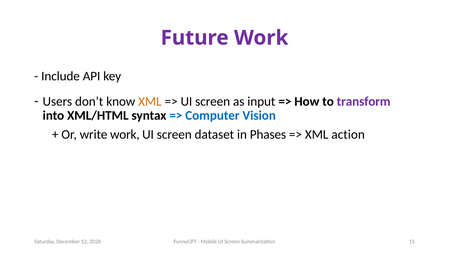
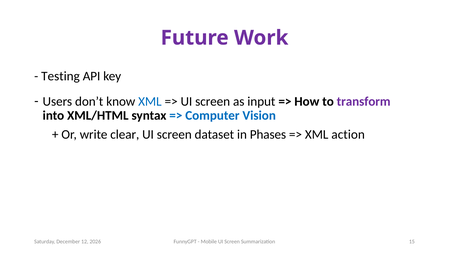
Include: Include -> Testing
XML at (150, 101) colour: orange -> blue
write work: work -> clear
